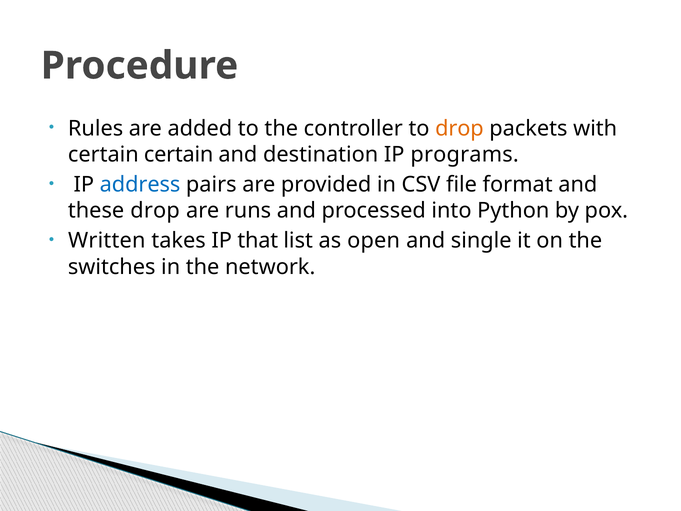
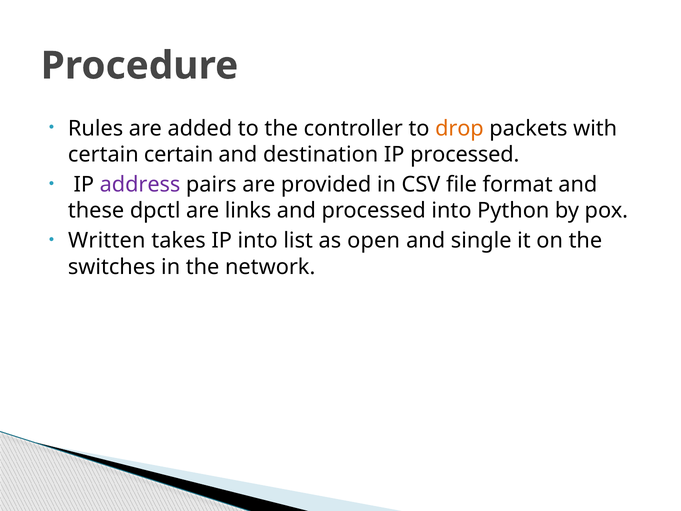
IP programs: programs -> processed
address colour: blue -> purple
these drop: drop -> dpctl
runs: runs -> links
IP that: that -> into
